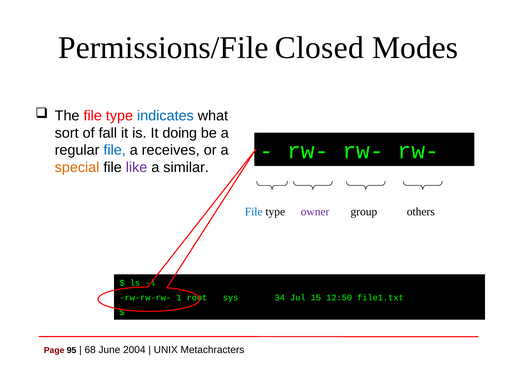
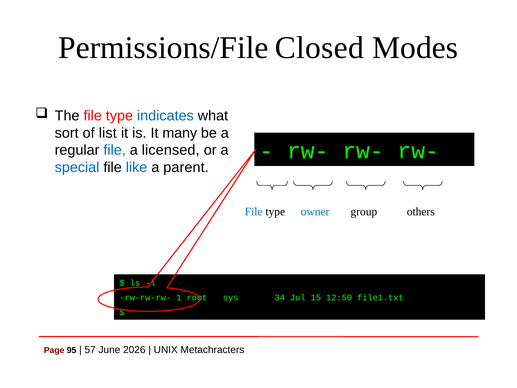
fall: fall -> list
doing: doing -> many
receives: receives -> licensed
special colour: orange -> blue
like colour: purple -> blue
similar: similar -> parent
owner colour: purple -> blue
68: 68 -> 57
2004: 2004 -> 2026
